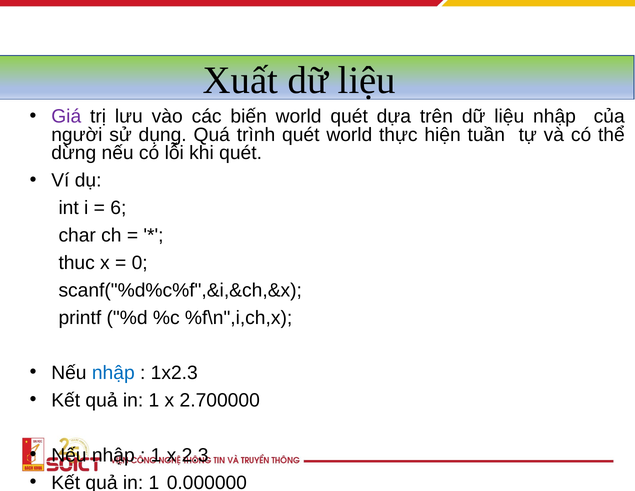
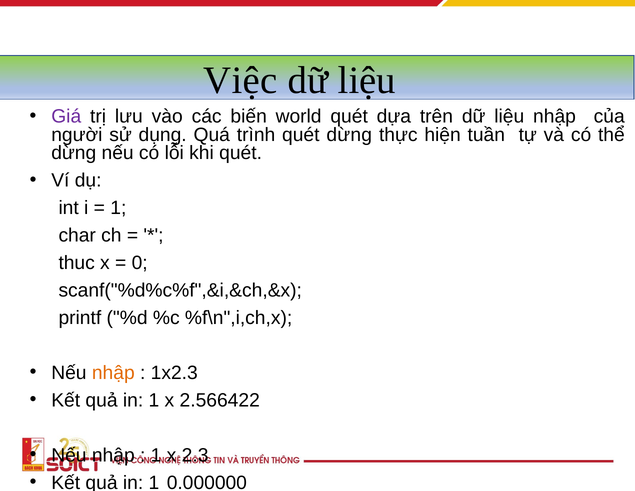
Xuất: Xuất -> Việc
quét world: world -> dừng
6 at (118, 208): 6 -> 1
nhập at (113, 372) colour: blue -> orange
2.700000: 2.700000 -> 2.566422
